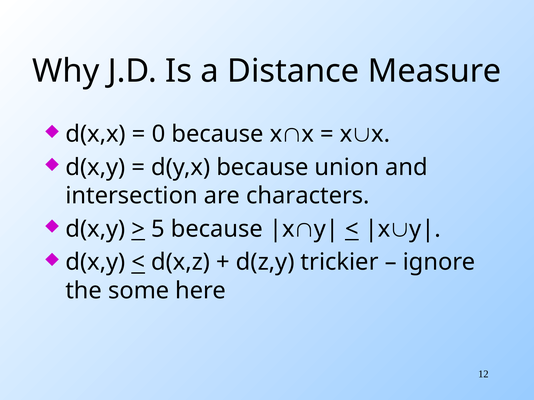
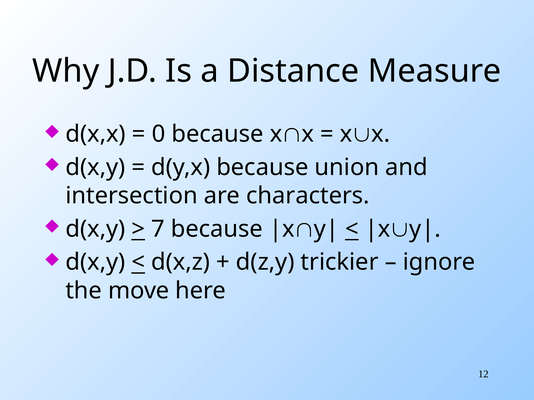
5: 5 -> 7
some: some -> move
